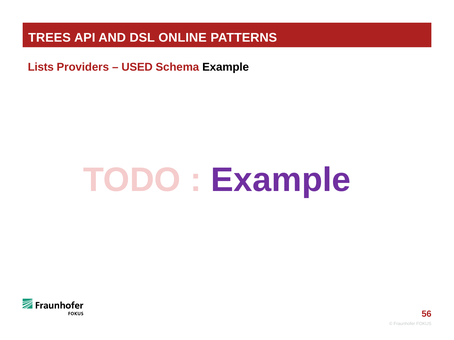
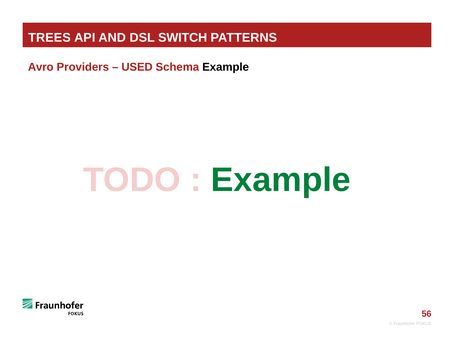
ONLINE: ONLINE -> SWITCH
Lists: Lists -> Avro
Example at (281, 180) colour: purple -> green
